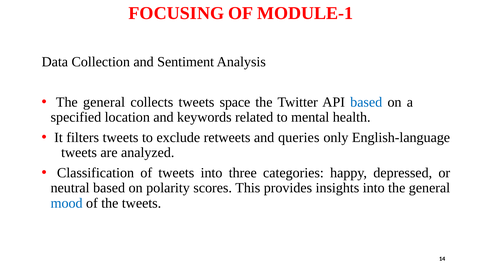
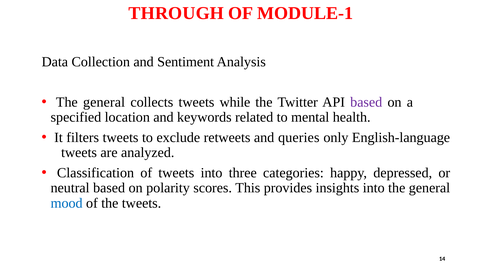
FOCUSING: FOCUSING -> THROUGH
space: space -> while
based at (366, 102) colour: blue -> purple
